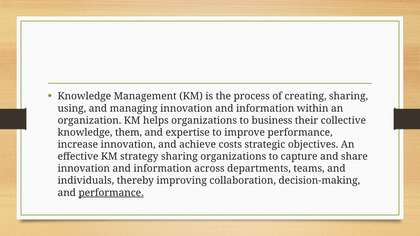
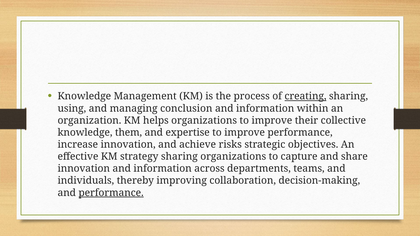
creating underline: none -> present
managing innovation: innovation -> conclusion
organizations to business: business -> improve
costs: costs -> risks
